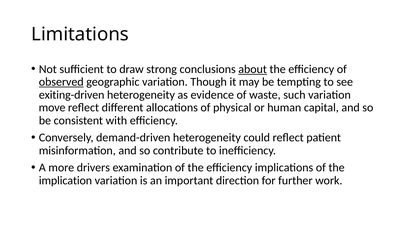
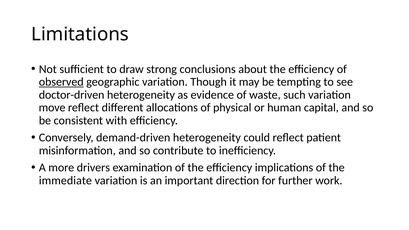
about underline: present -> none
exiting-driven: exiting-driven -> doctor-driven
implication: implication -> immediate
